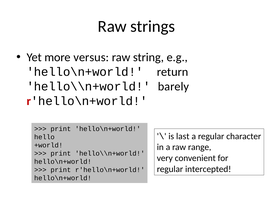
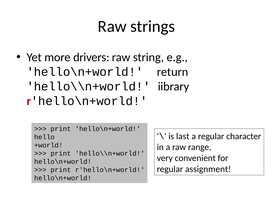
versus: versus -> drivers
barely: barely -> iibrary
intercepted: intercepted -> assignment
